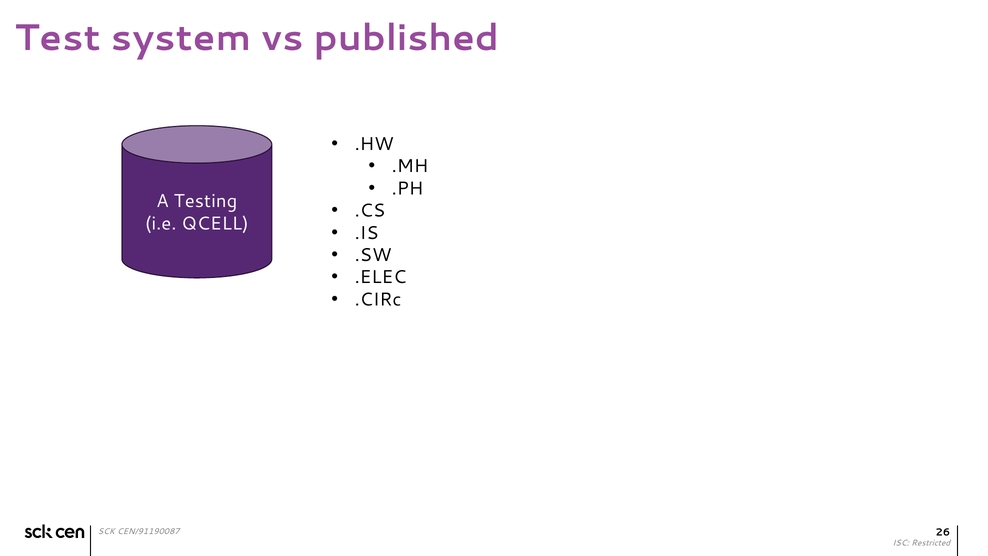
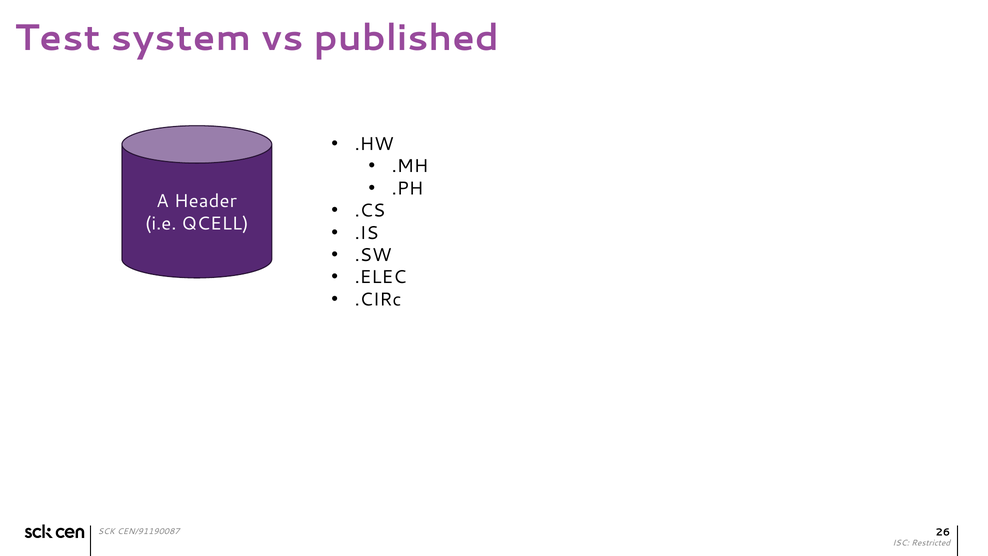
Testing: Testing -> Header
